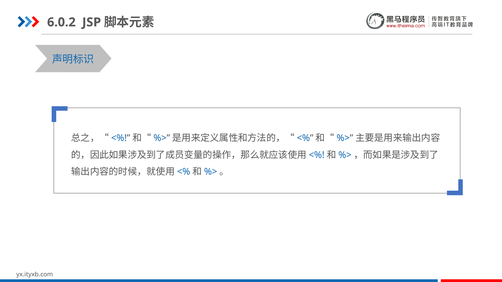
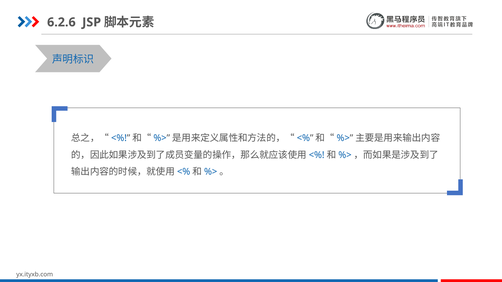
6.0.2: 6.0.2 -> 6.2.6
